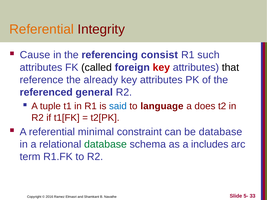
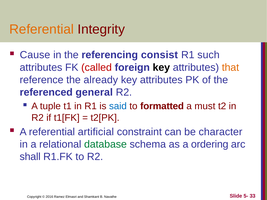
called colour: black -> red
key at (161, 67) colour: red -> black
that colour: black -> orange
language: language -> formatted
does: does -> must
minimal: minimal -> artificial
be database: database -> character
includes: includes -> ordering
term: term -> shall
